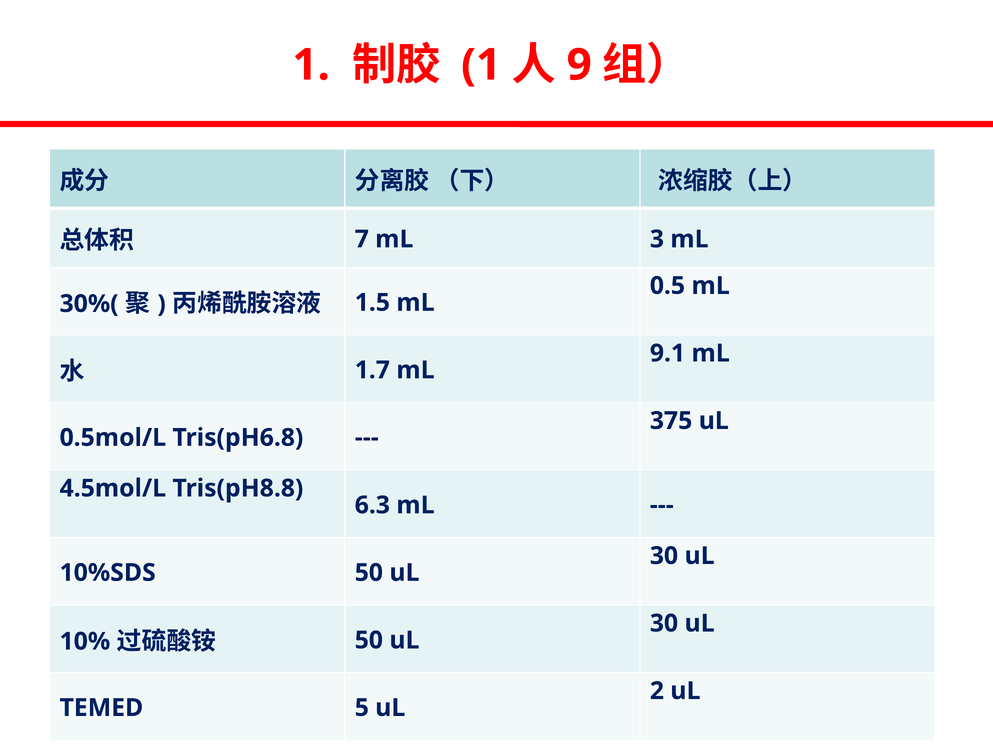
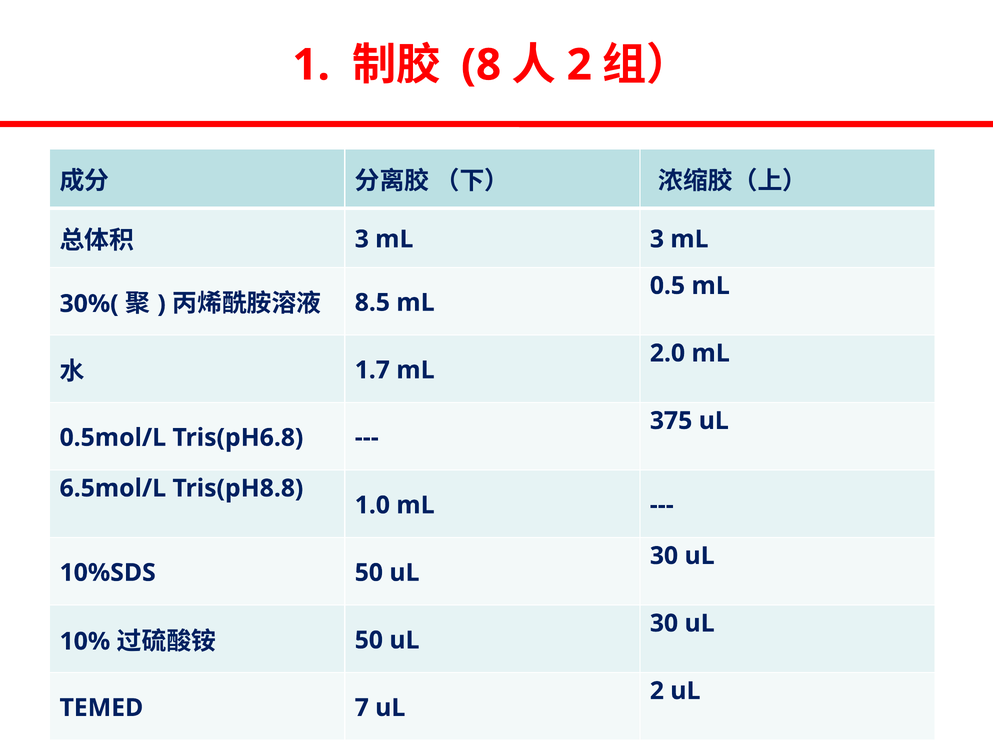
1 at (481, 65): 1 -> 8
9 at (579, 65): 9 -> 2
7 at (362, 239): 7 -> 3
1.5: 1.5 -> 8.5
9.1: 9.1 -> 2.0
4.5mol/L: 4.5mol/L -> 6.5mol/L
6.3: 6.3 -> 1.0
5: 5 -> 7
